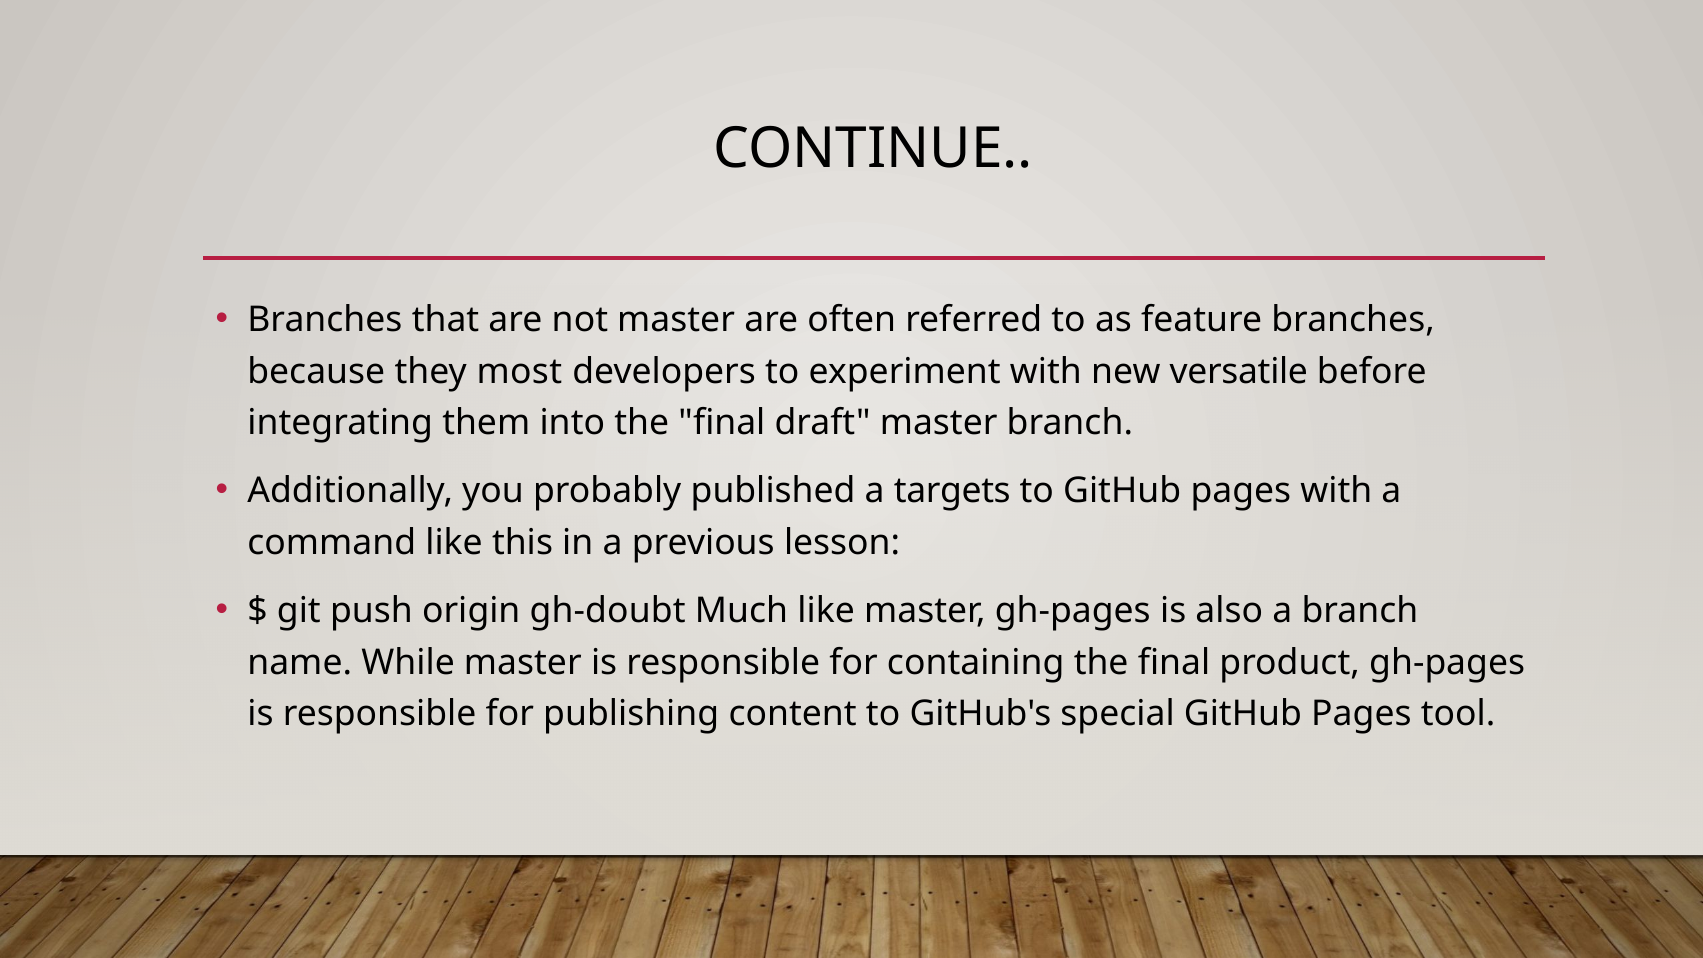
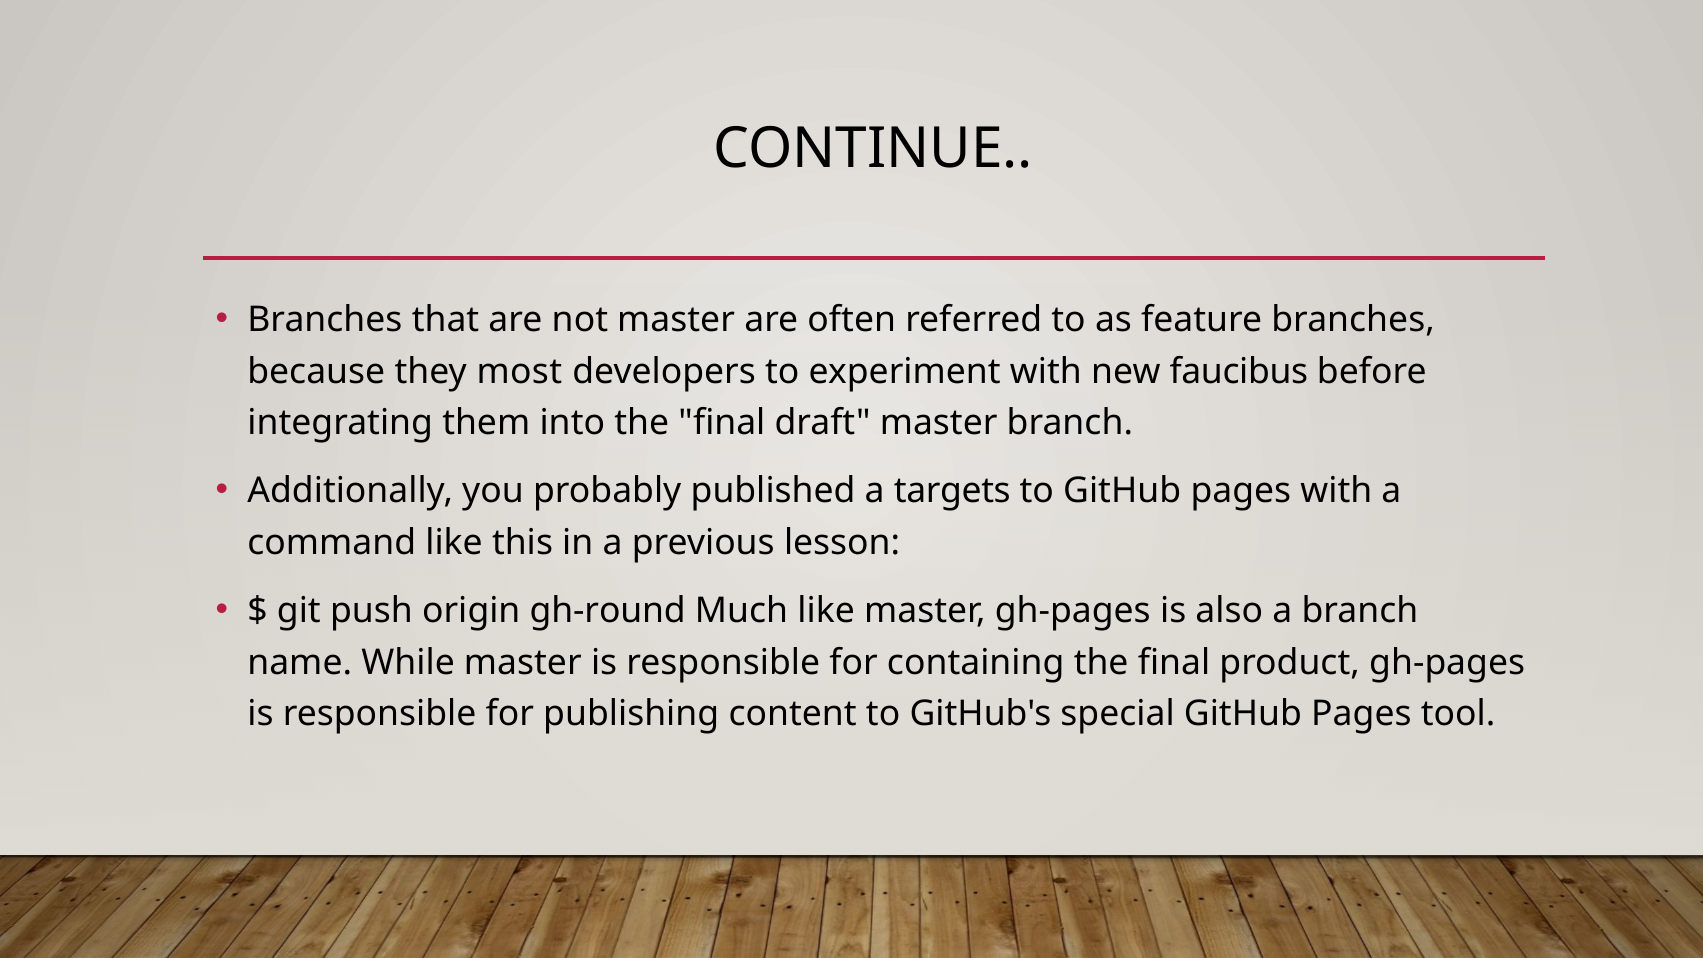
versatile: versatile -> faucibus
gh-doubt: gh-doubt -> gh-round
